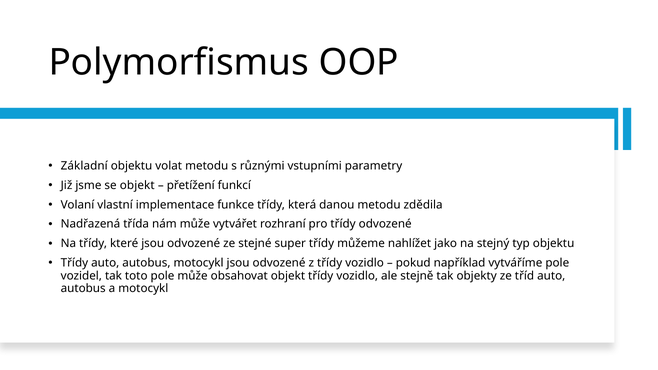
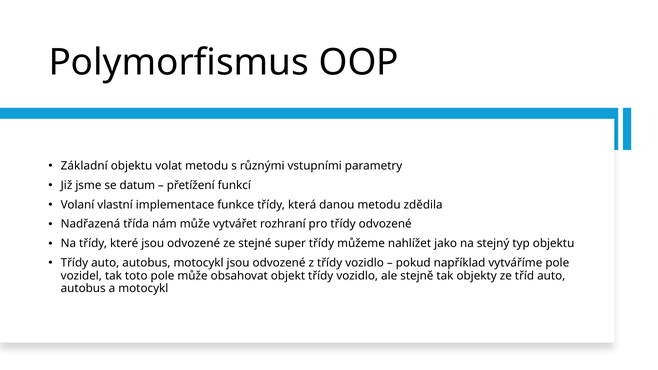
se objekt: objekt -> datum
